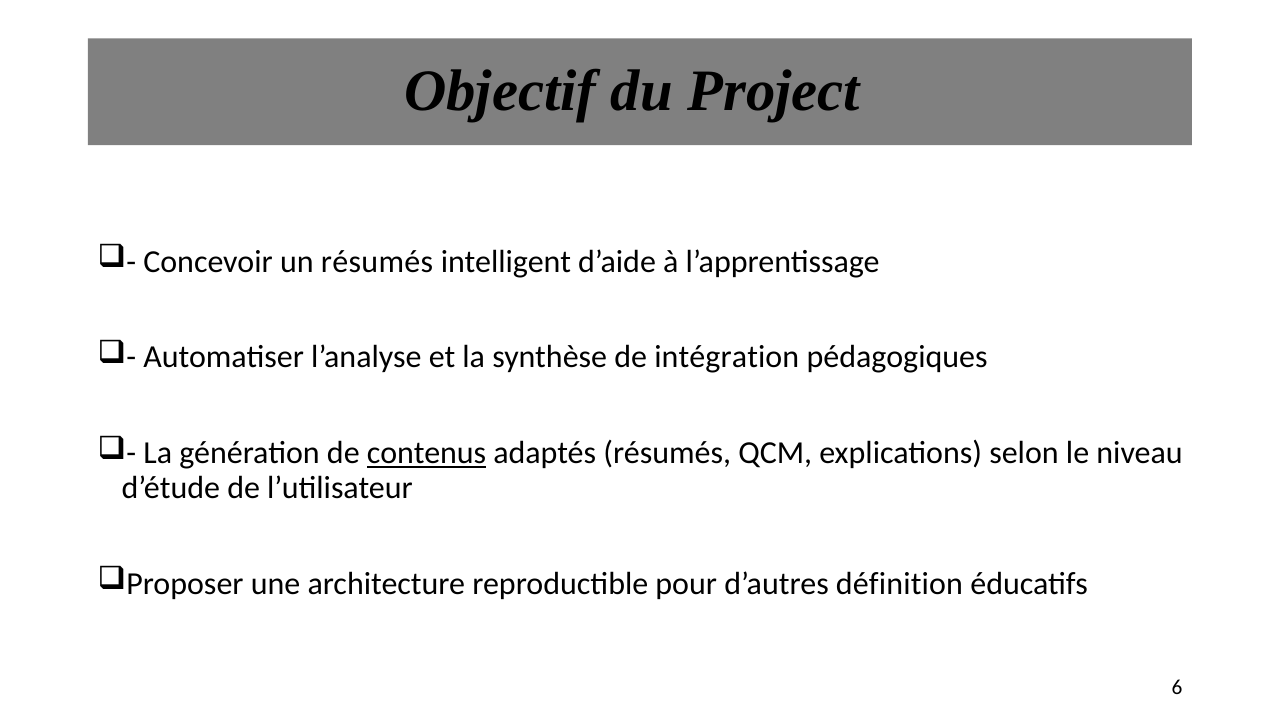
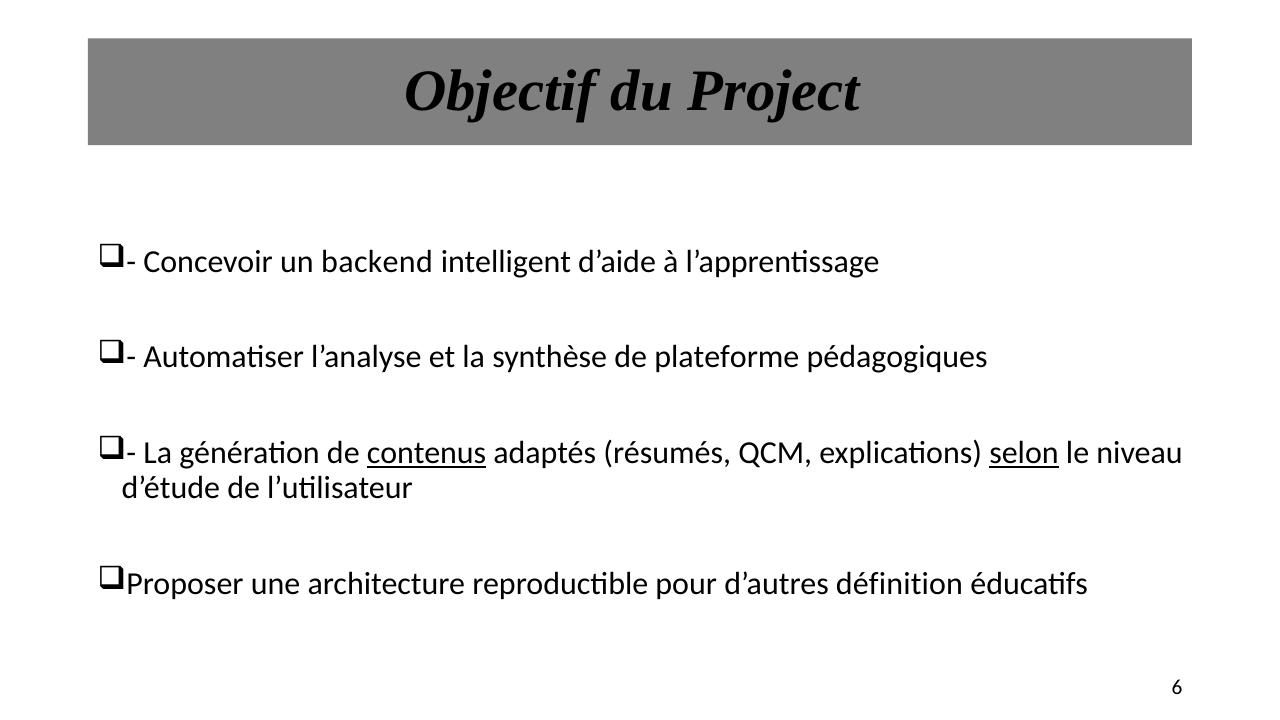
un résumés: résumés -> backend
intégration: intégration -> plateforme
selon underline: none -> present
